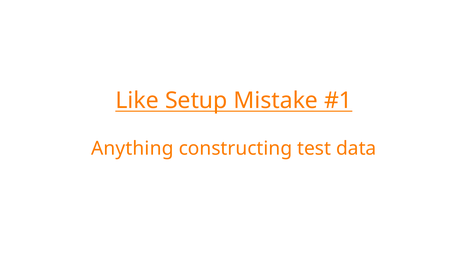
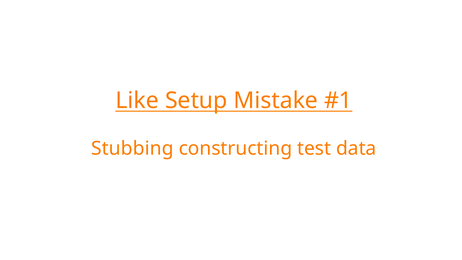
Anything: Anything -> Stubbing
